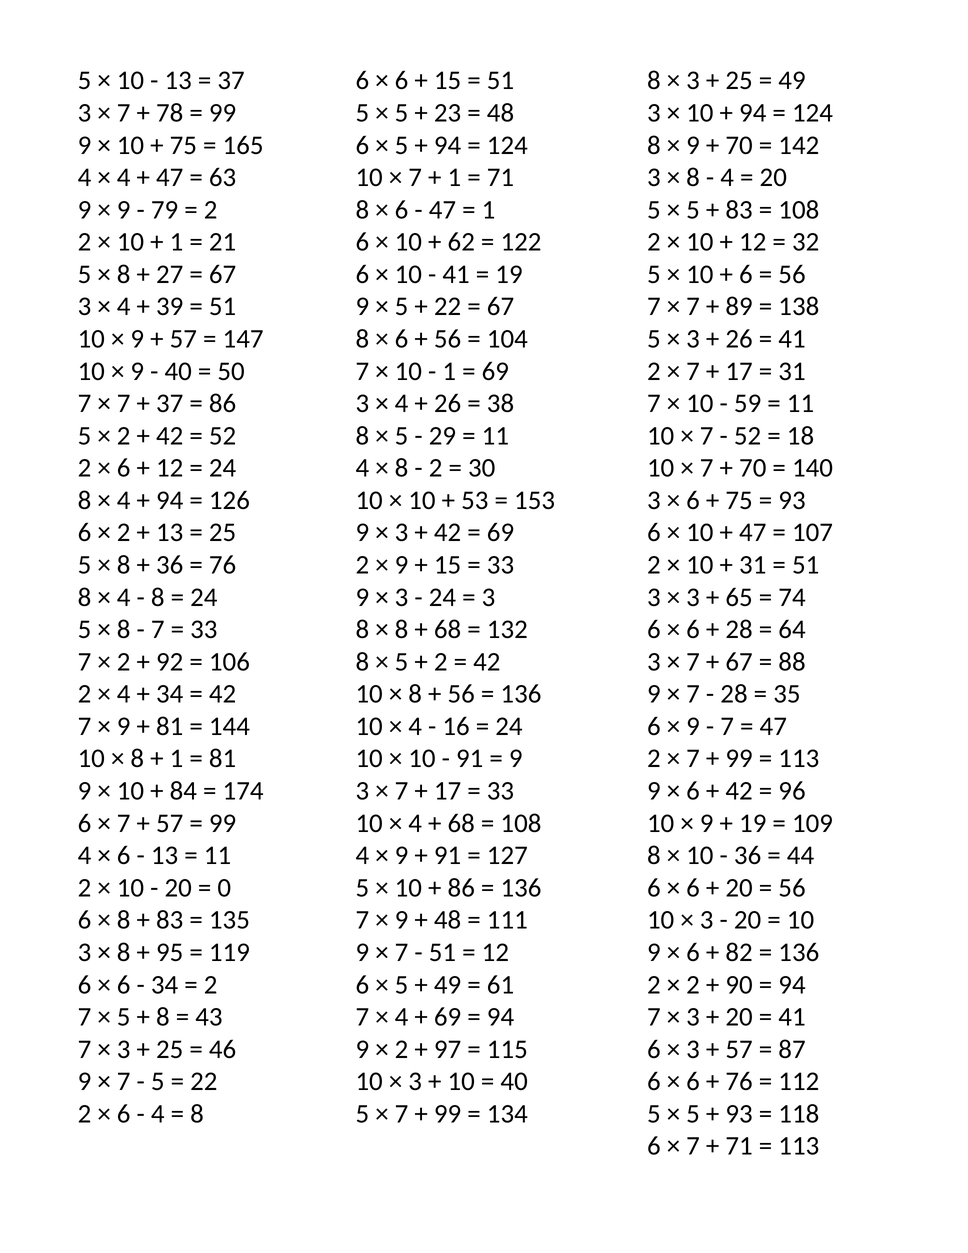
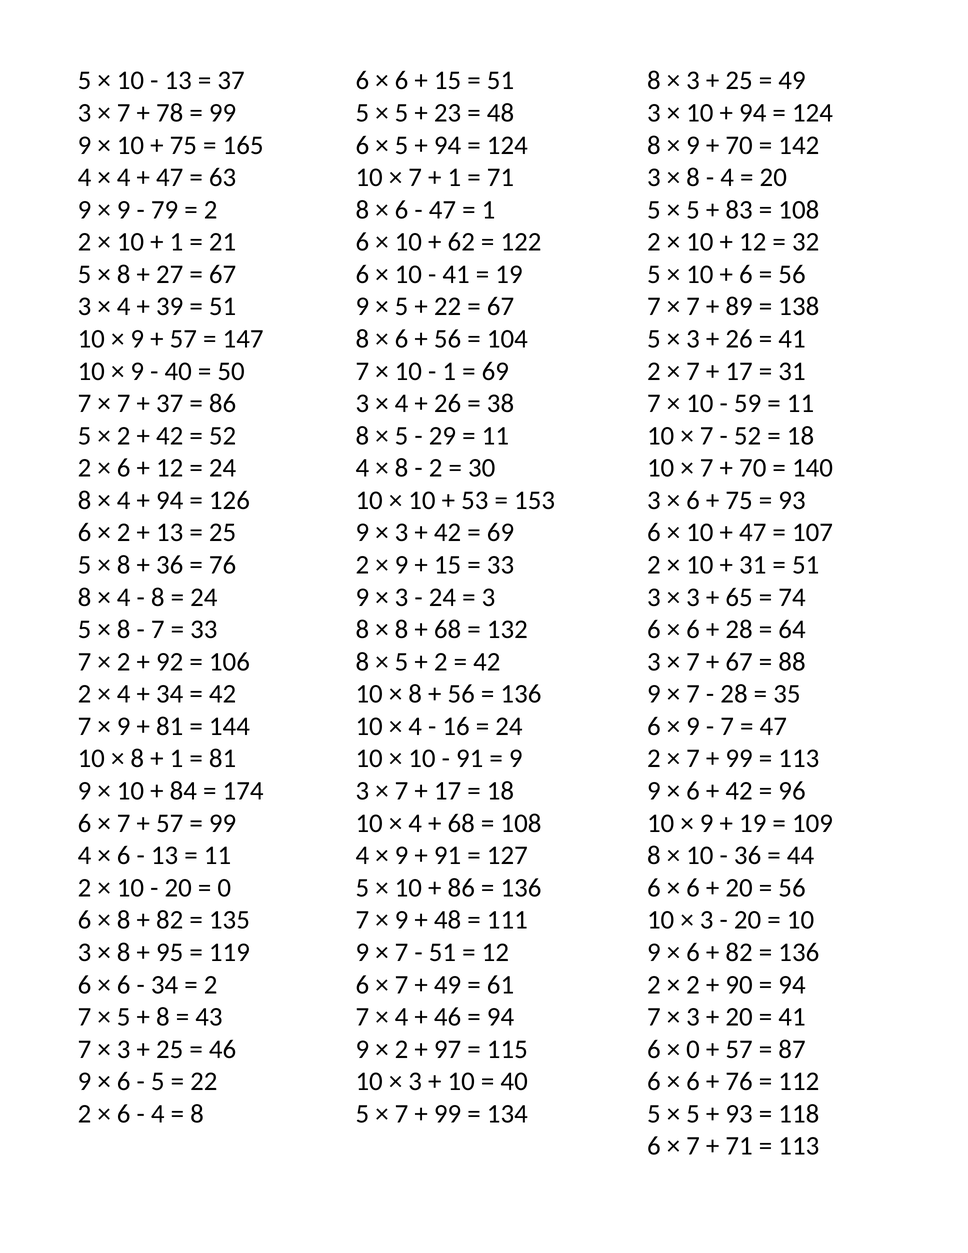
33 at (500, 791): 33 -> 18
83 at (170, 920): 83 -> 82
5 at (401, 984): 5 -> 7
69 at (448, 1017): 69 -> 46
3 at (693, 1049): 3 -> 0
7 at (124, 1081): 7 -> 6
